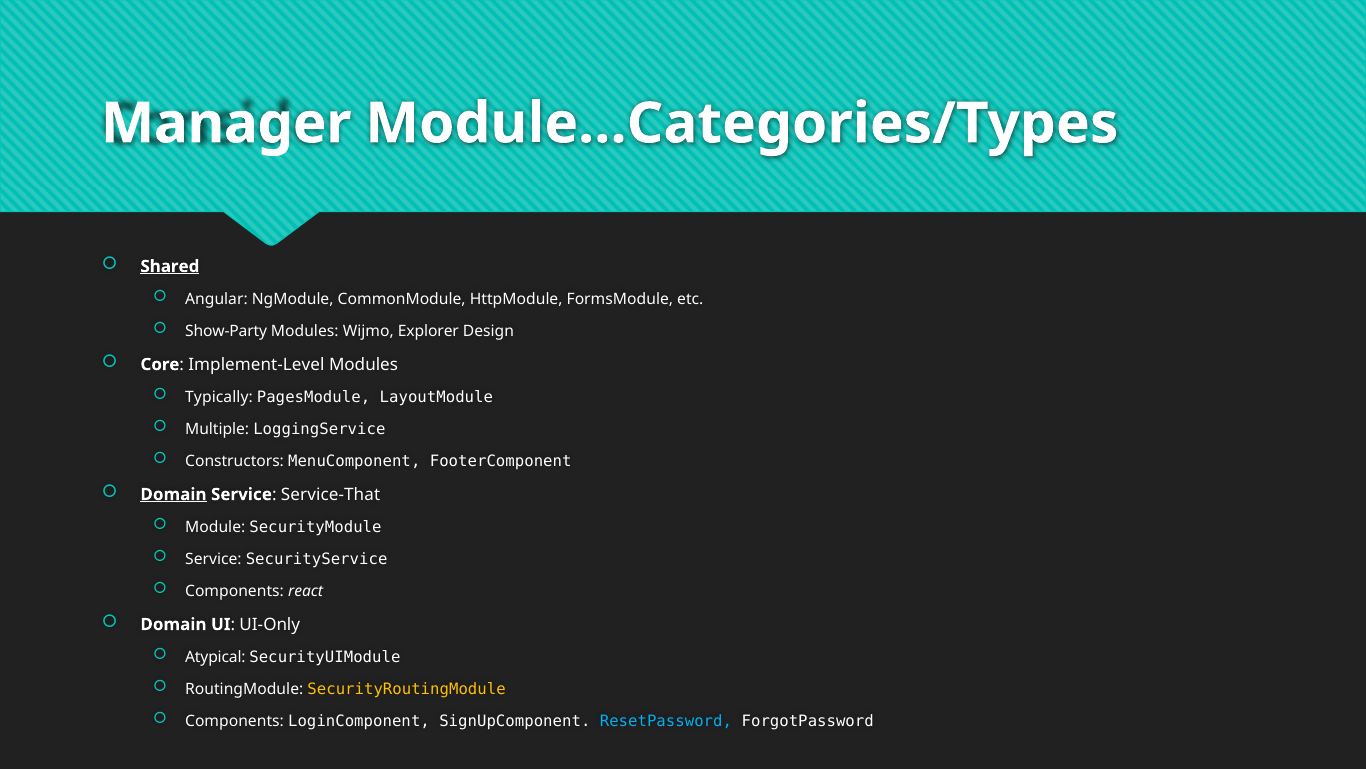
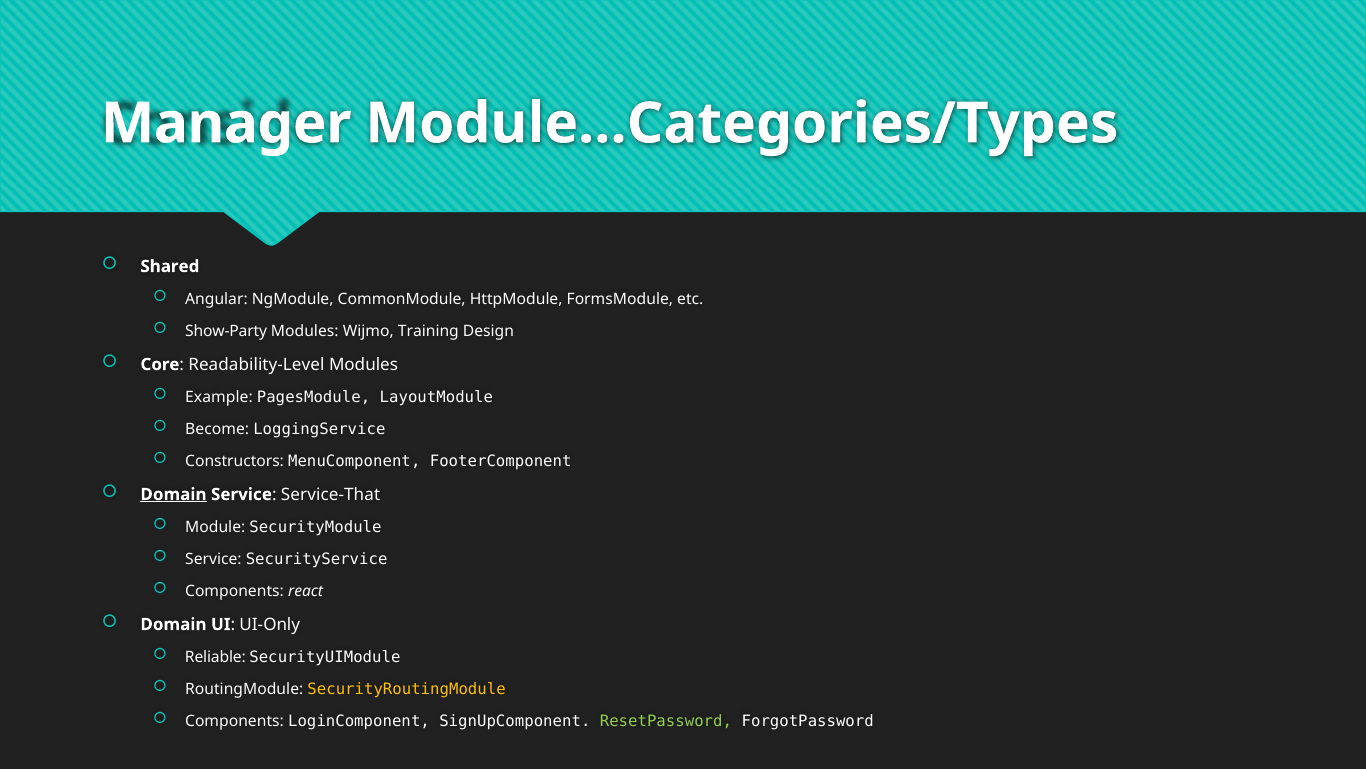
Shared underline: present -> none
Explorer: Explorer -> Training
Implement-Level: Implement-Level -> Readability-Level
Typically: Typically -> Example
Multiple: Multiple -> Become
Atypical: Atypical -> Reliable
ResetPassword colour: light blue -> light green
